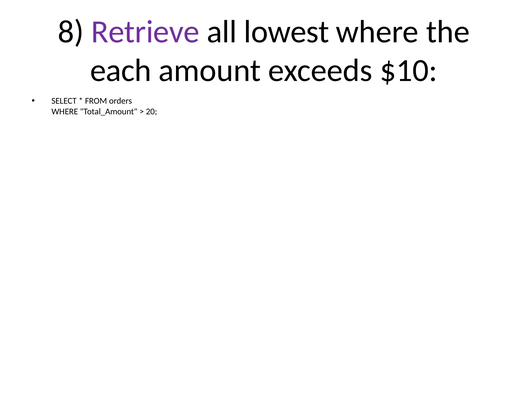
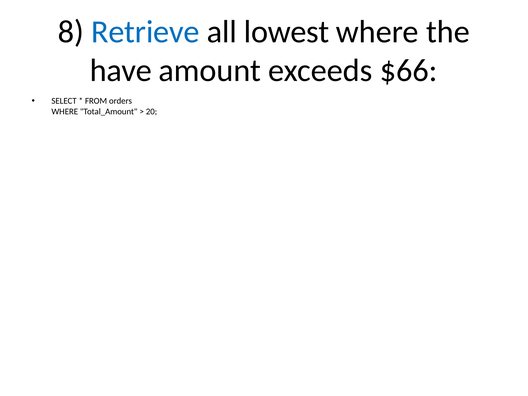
Retrieve colour: purple -> blue
each: each -> have
$10: $10 -> $66
